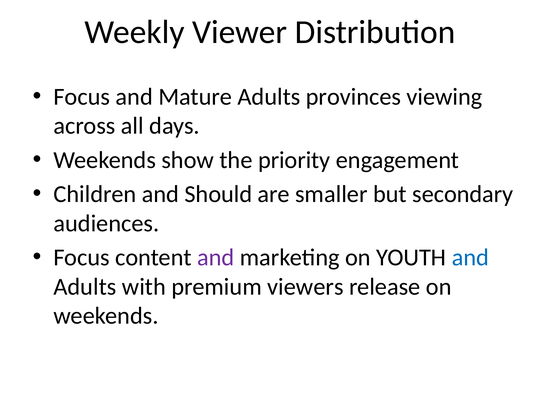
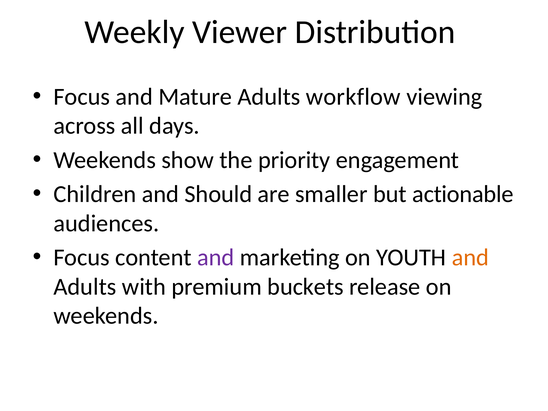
provinces: provinces -> workflow
secondary: secondary -> actionable
and at (470, 257) colour: blue -> orange
viewers: viewers -> buckets
